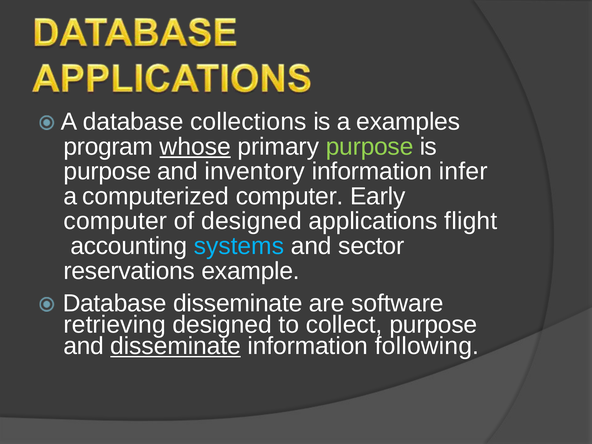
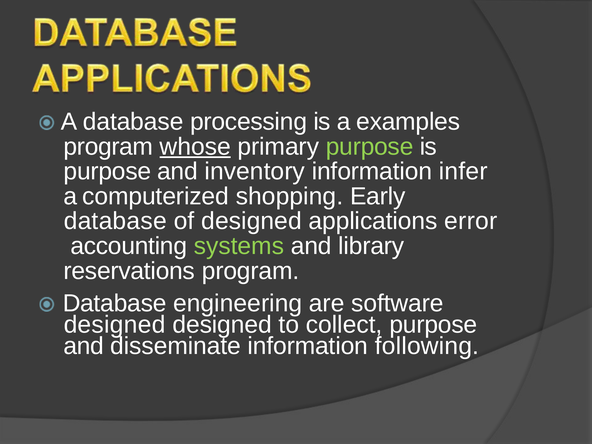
collections: collections -> processing
computerized computer: computer -> shopping
computer at (115, 221): computer -> database
flight: flight -> error
systems colour: light blue -> light green
sector: sector -> library
reservations example: example -> program
Database disseminate: disseminate -> engineering
retrieving at (115, 325): retrieving -> designed
disseminate at (176, 346) underline: present -> none
